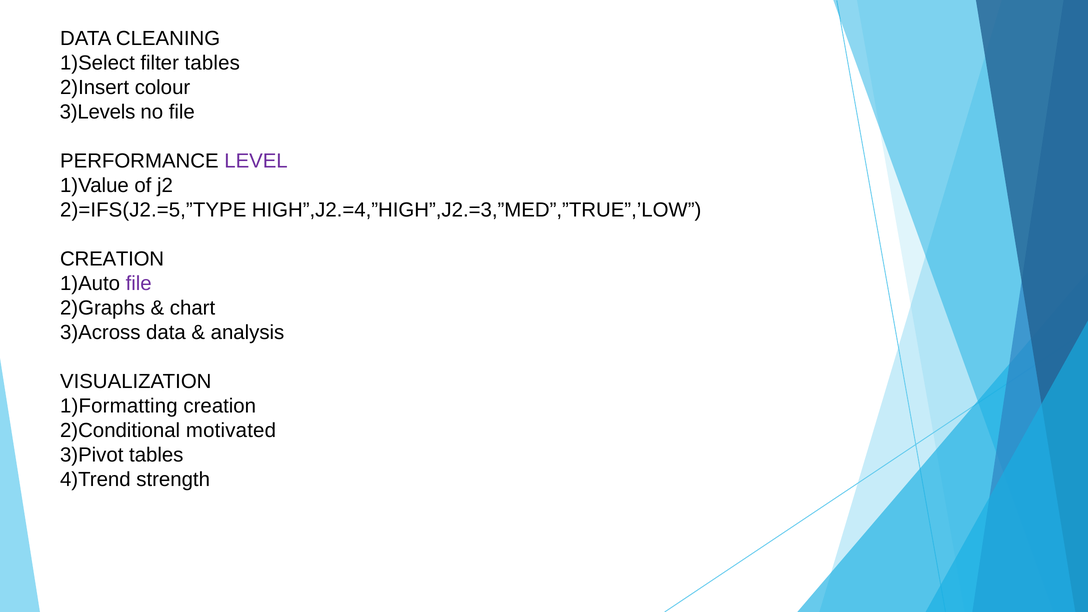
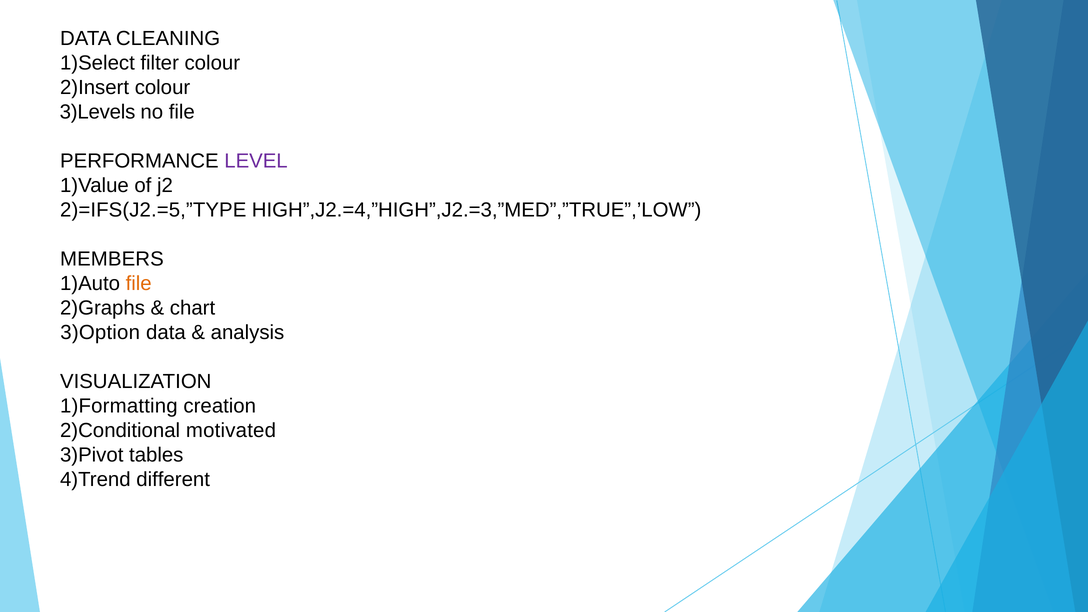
filter tables: tables -> colour
CREATION at (112, 259): CREATION -> MEMBERS
file at (139, 284) colour: purple -> orange
3)Across: 3)Across -> 3)Option
strength: strength -> different
